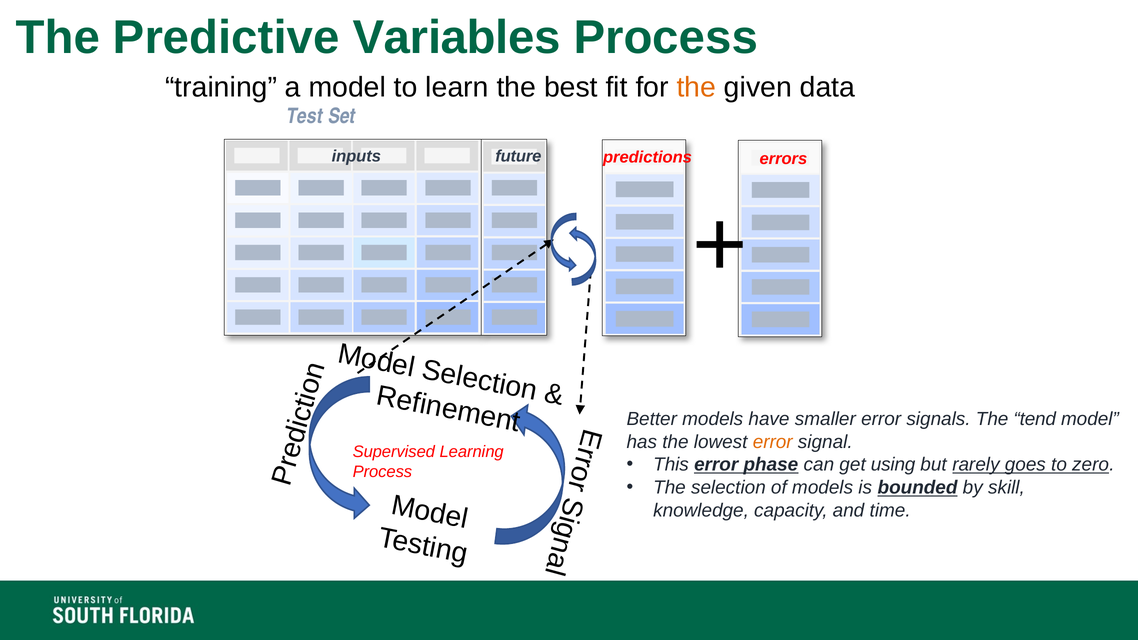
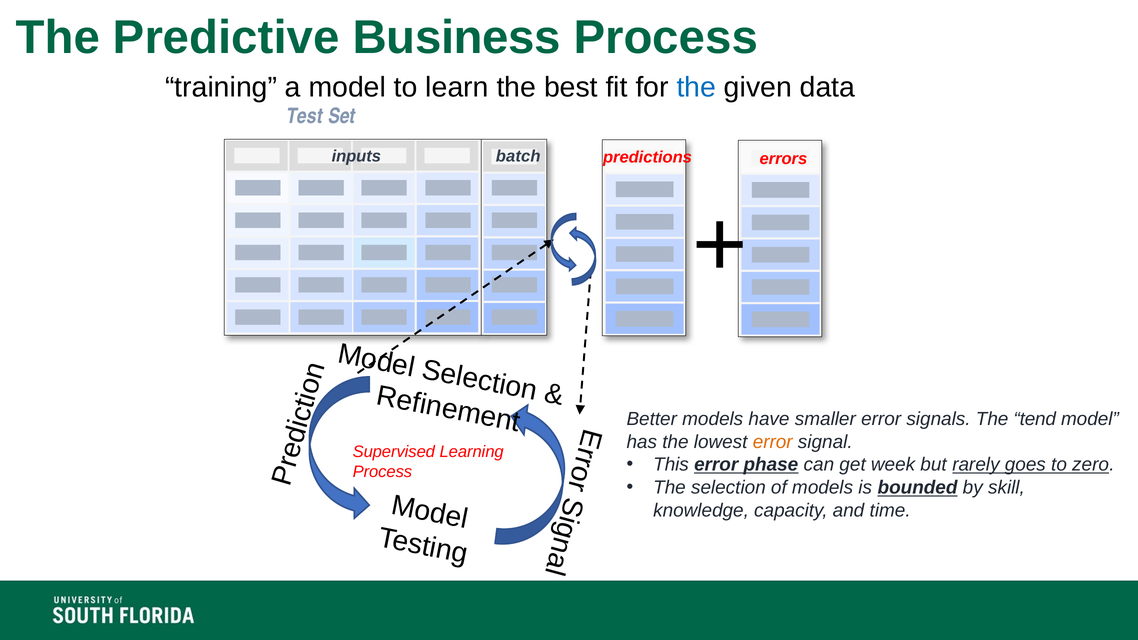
Variables: Variables -> Business
the at (696, 88) colour: orange -> blue
future: future -> batch
using: using -> week
